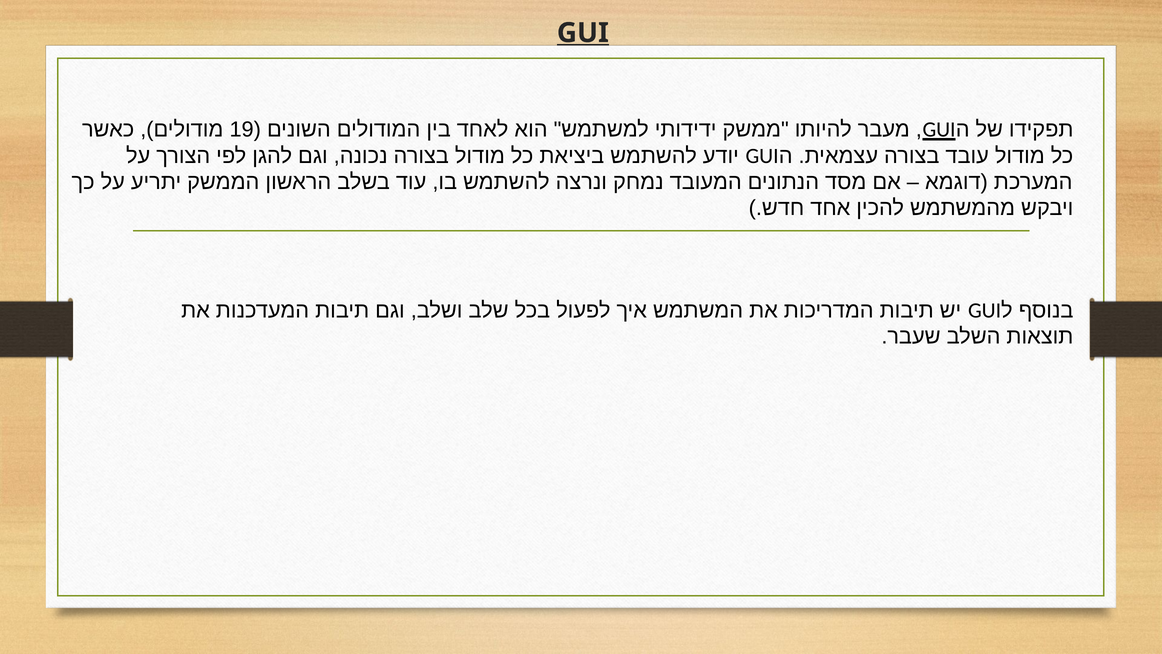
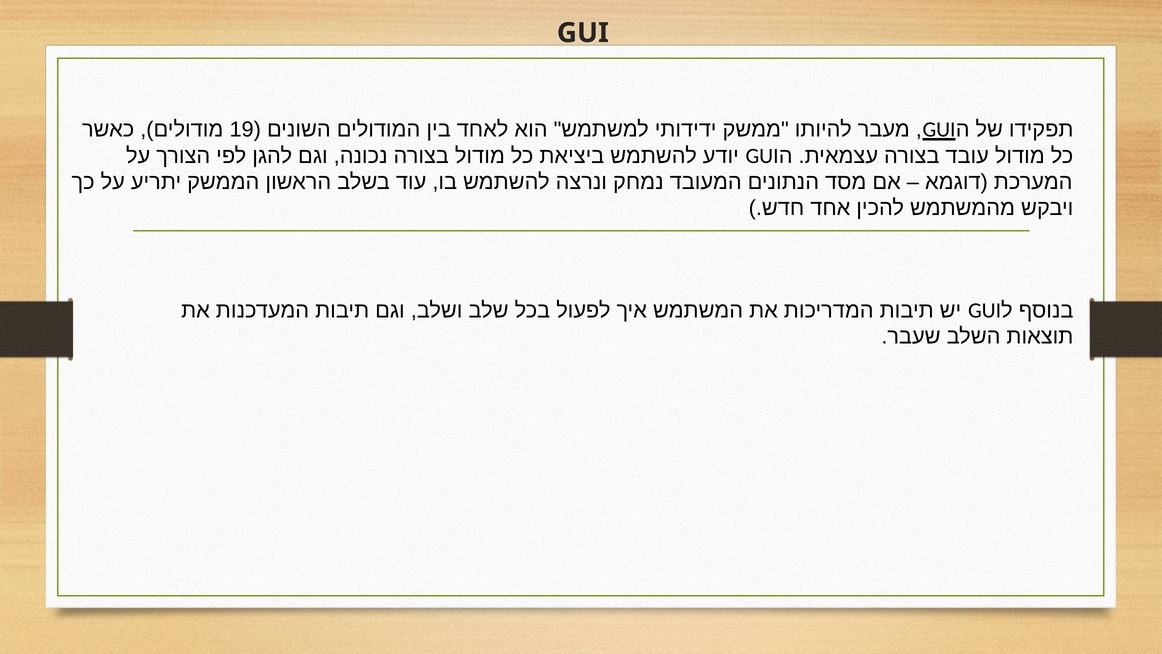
GUI at (583, 33) underline: present -> none
